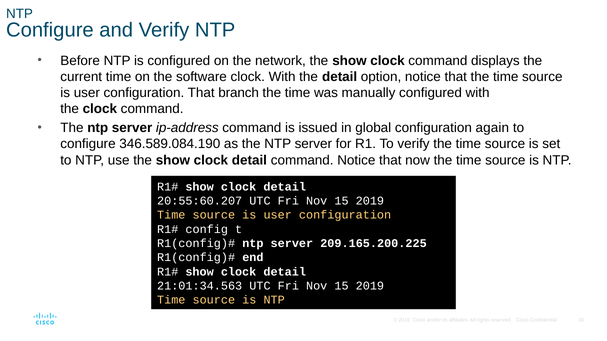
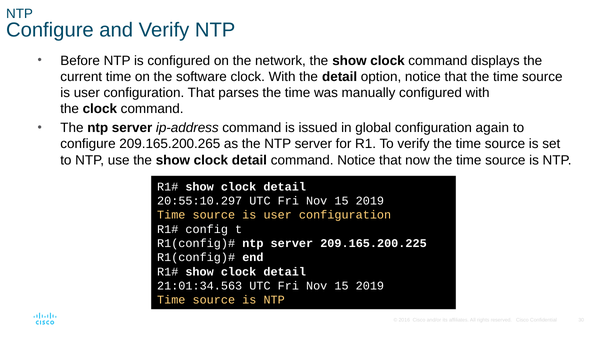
branch: branch -> parses
346.589.084.190: 346.589.084.190 -> 209.165.200.265
20:55:60.207: 20:55:60.207 -> 20:55:10.297
